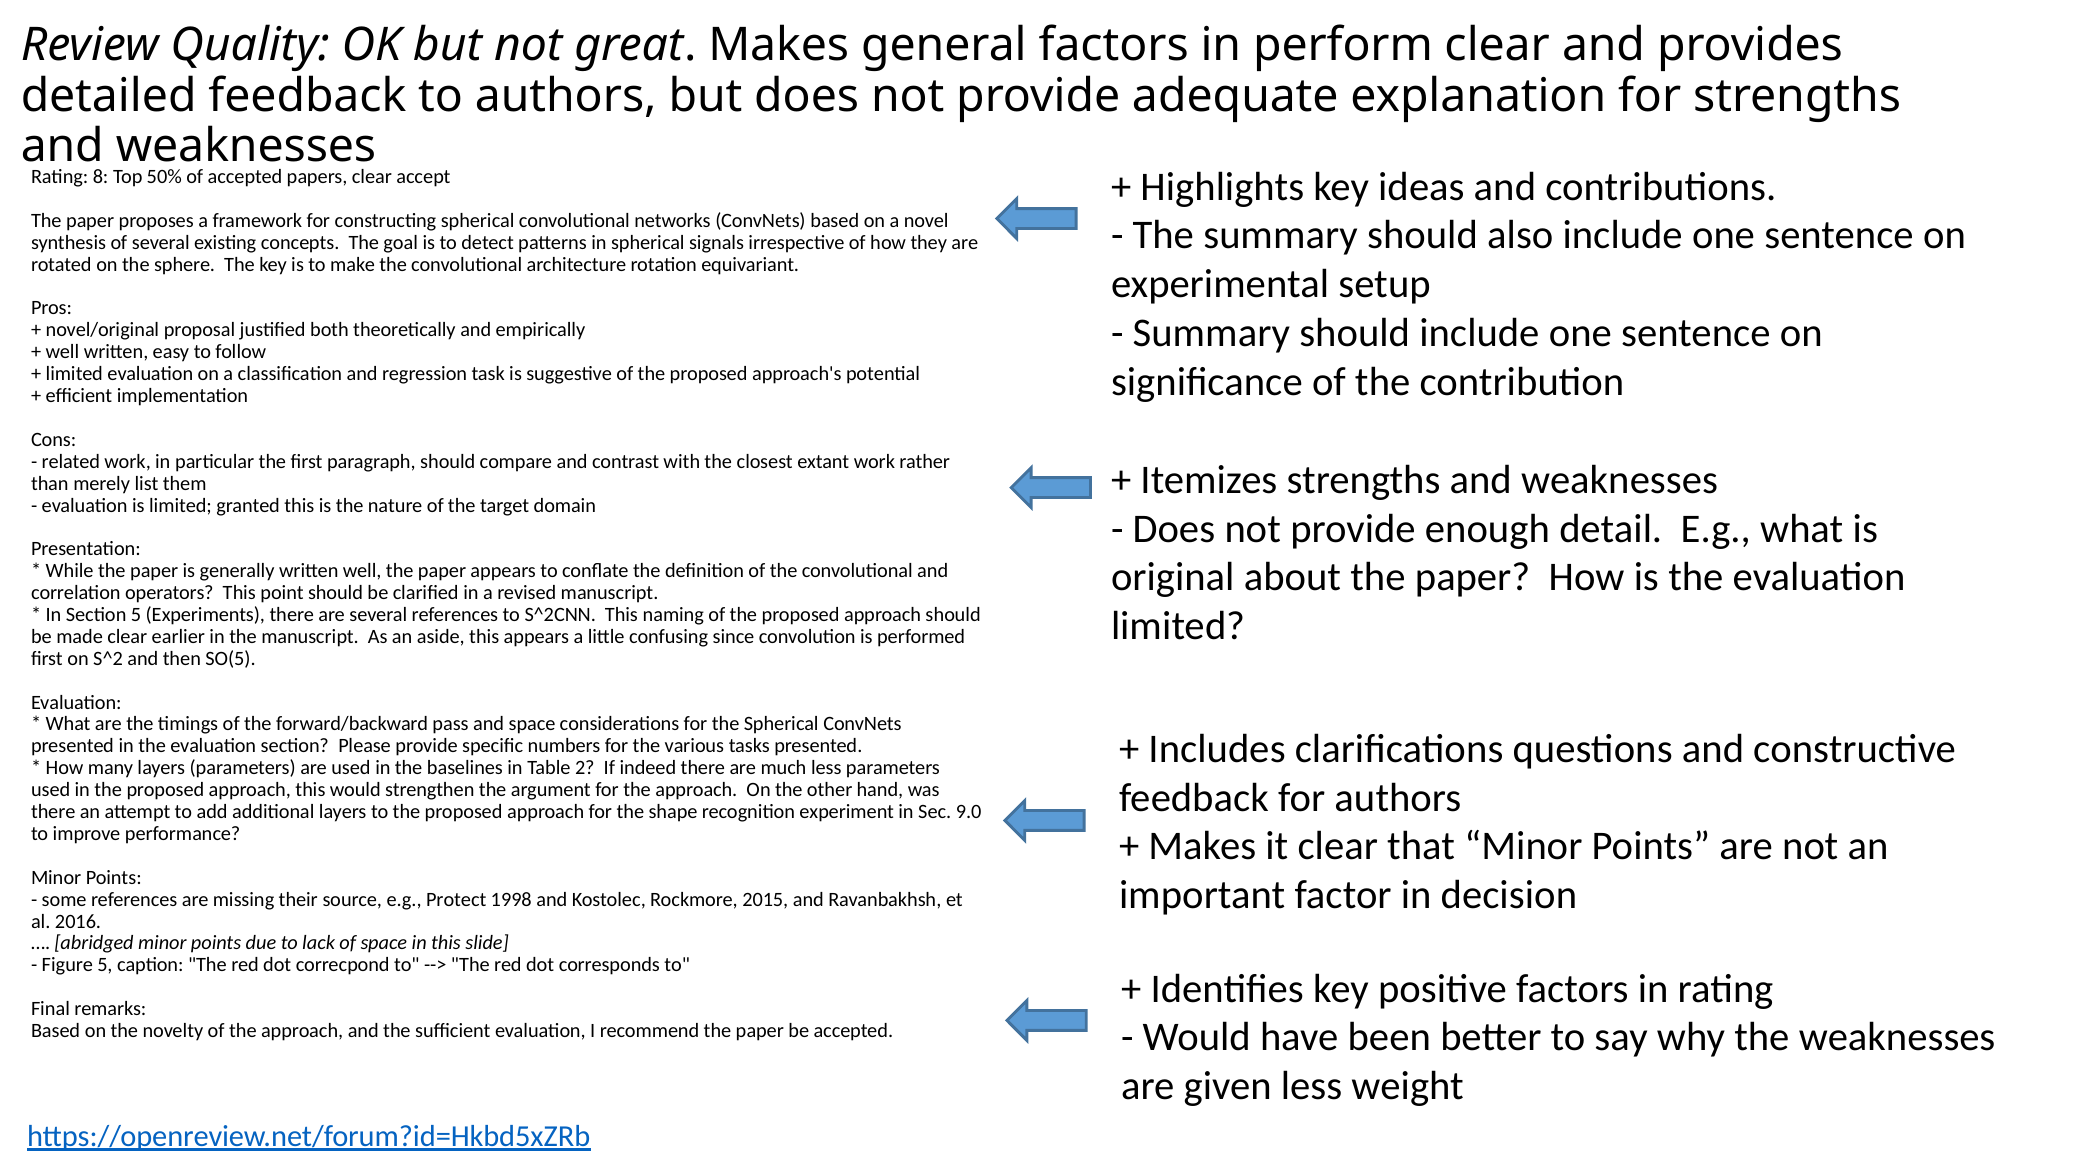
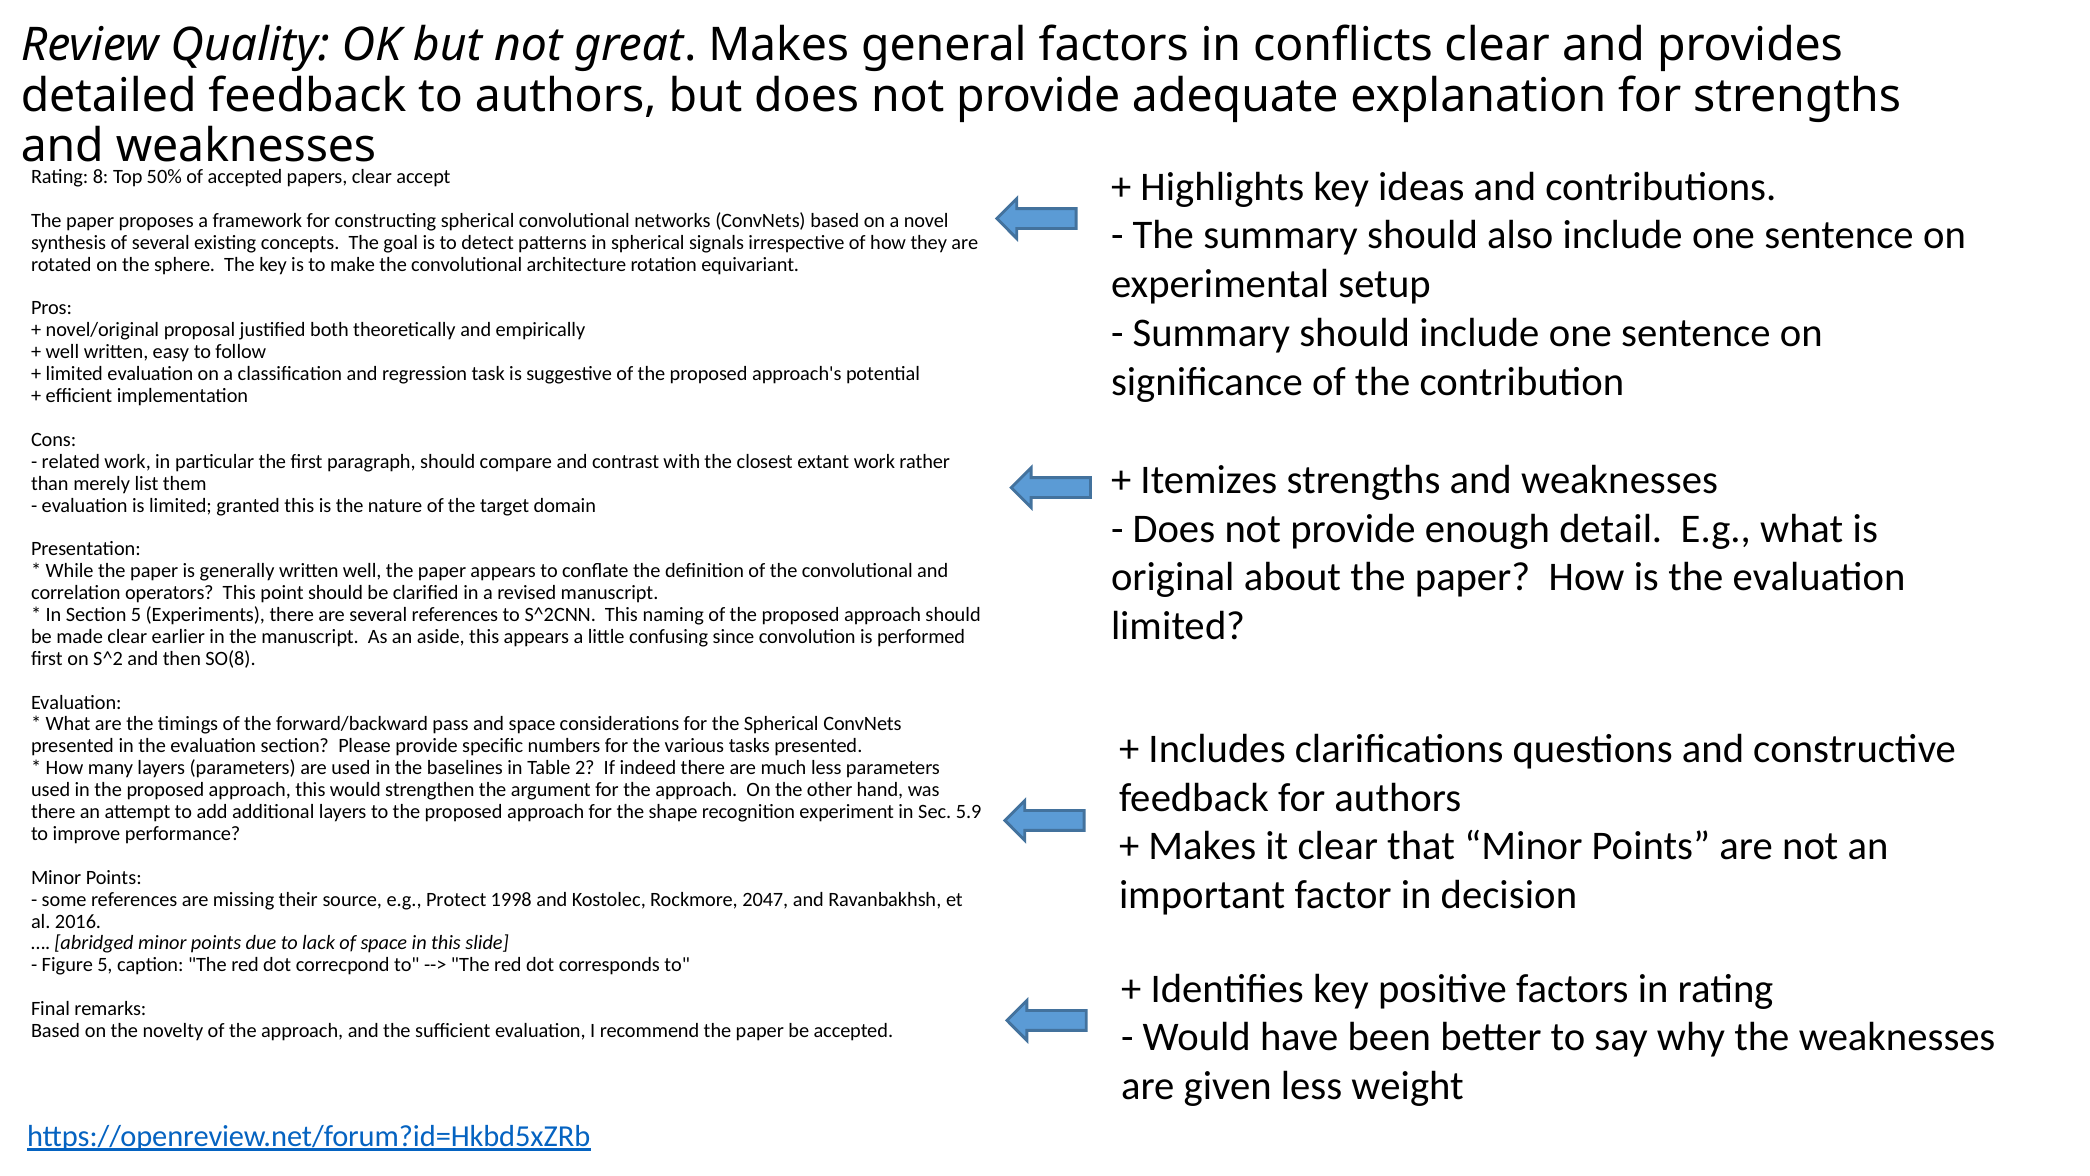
perform: perform -> conflicts
SO(5: SO(5 -> SO(8
9.0: 9.0 -> 5.9
2015: 2015 -> 2047
